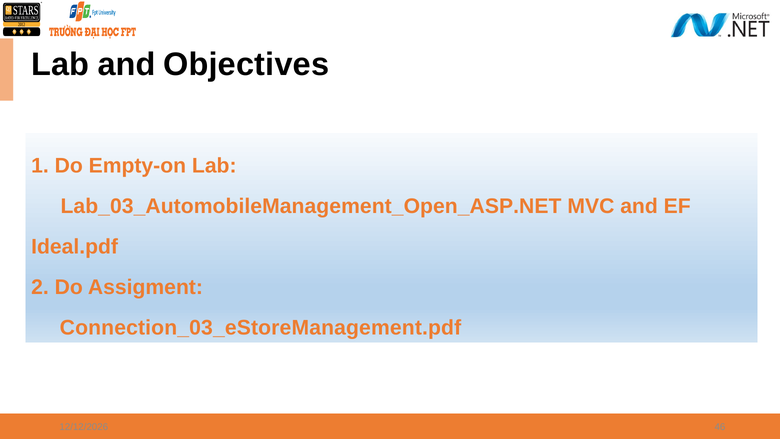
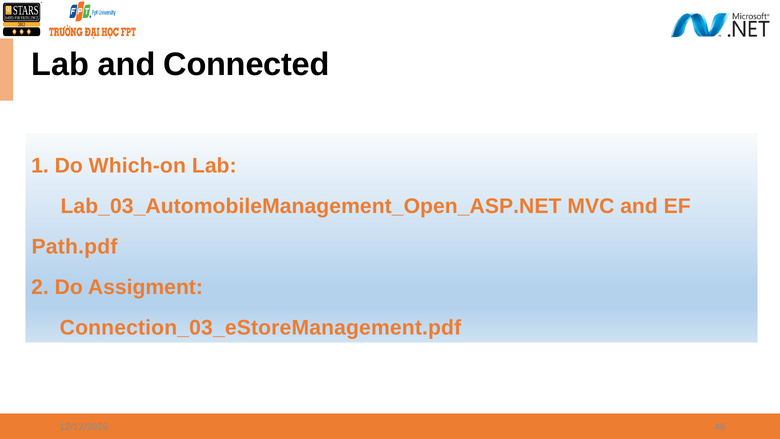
Objectives: Objectives -> Connected
Empty-on: Empty-on -> Which-on
Ideal.pdf: Ideal.pdf -> Path.pdf
